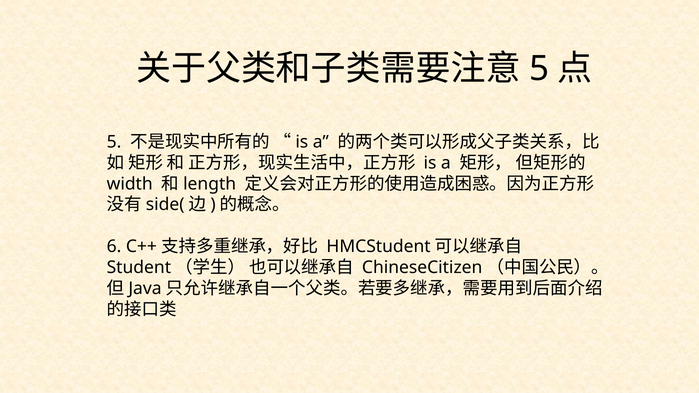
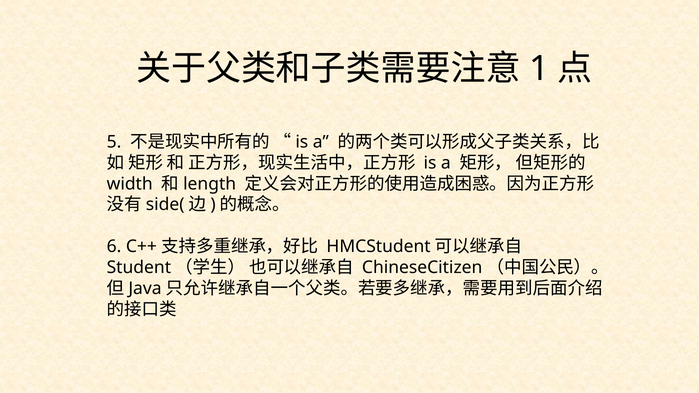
5 at (539, 69): 5 -> 1
